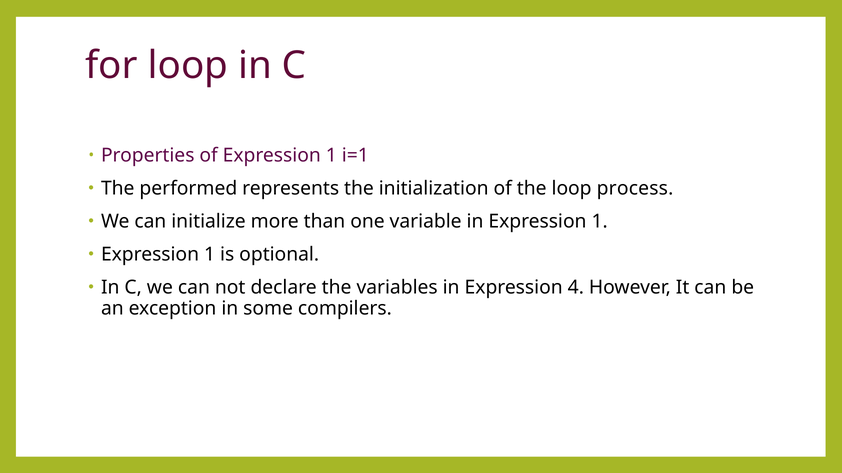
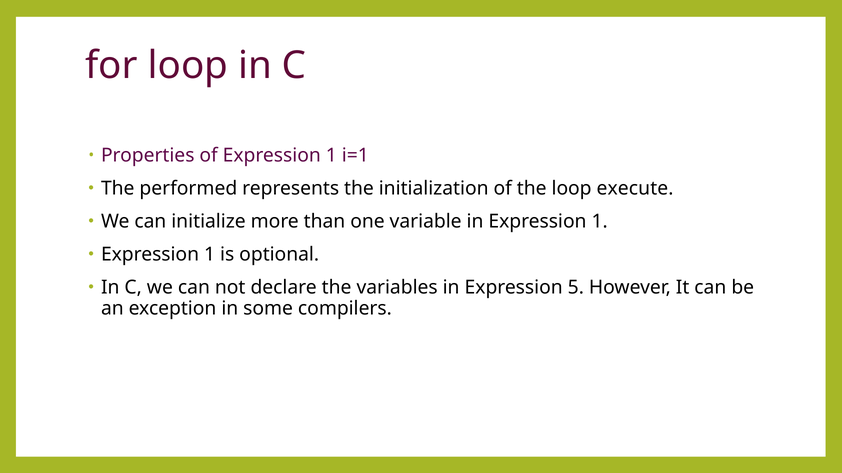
process: process -> execute
4: 4 -> 5
